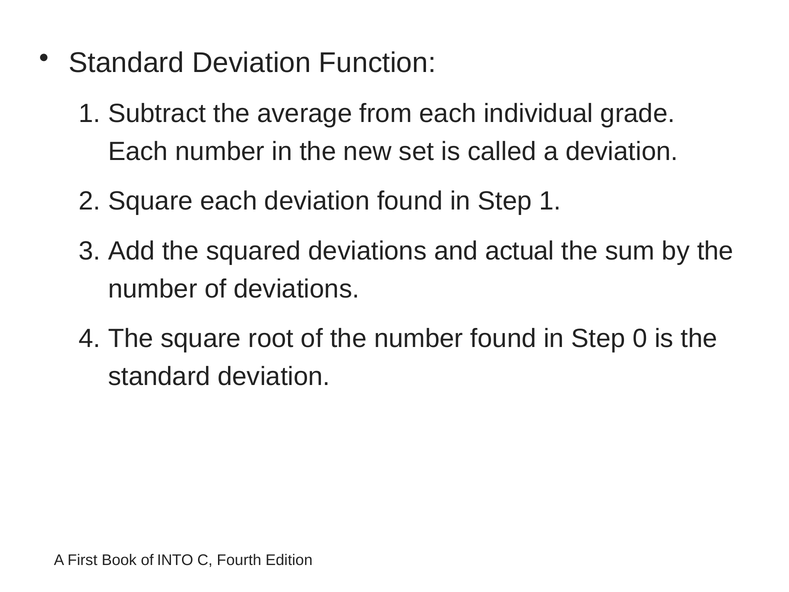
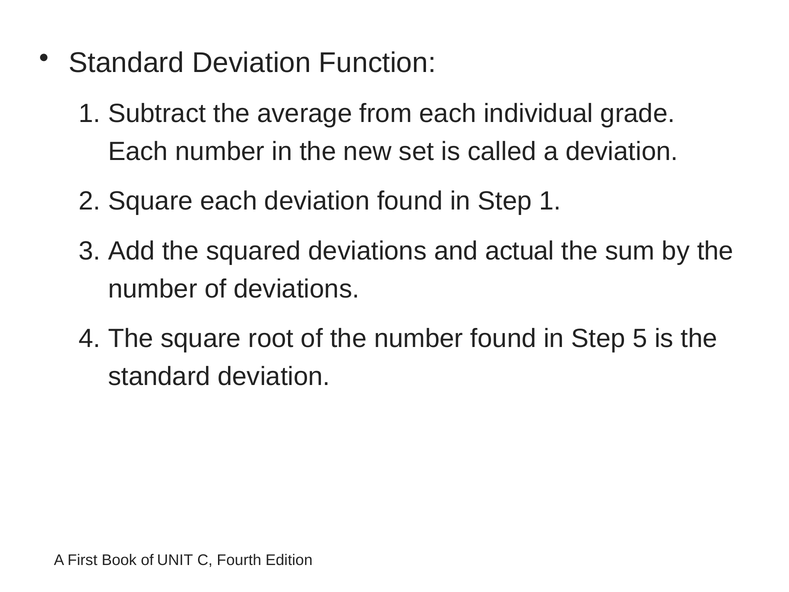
0: 0 -> 5
INTO: INTO -> UNIT
